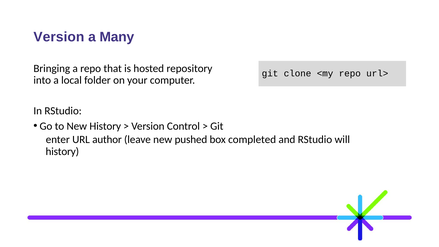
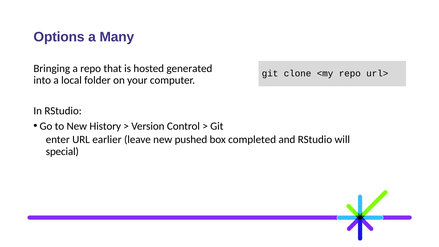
Version at (59, 37): Version -> Options
repository: repository -> generated
author: author -> earlier
history at (62, 151): history -> special
